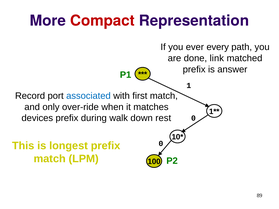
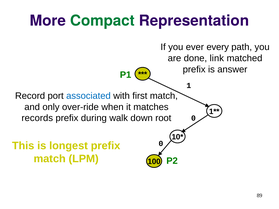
Compact colour: red -> green
devices: devices -> records
rest: rest -> root
